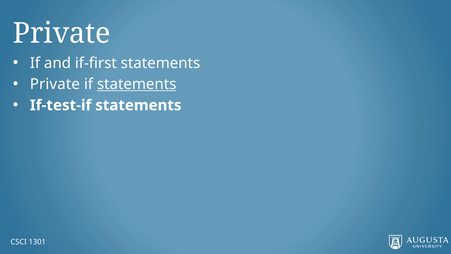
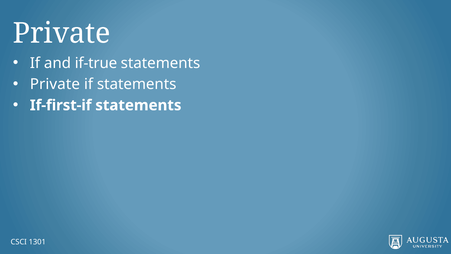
if-first: if-first -> if-true
statements at (137, 84) underline: present -> none
If-test-if: If-test-if -> If-first-if
